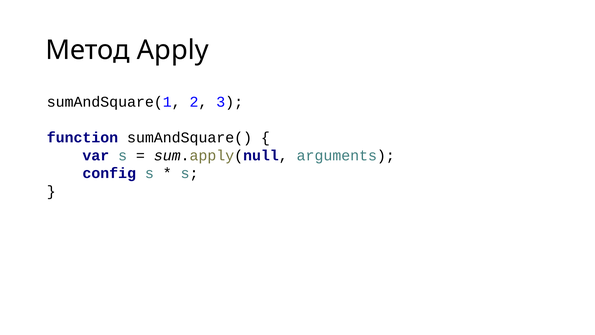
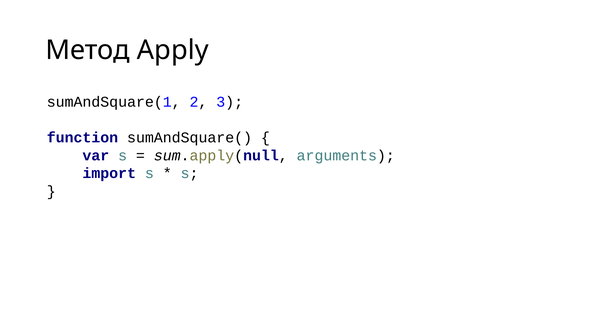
config: config -> import
